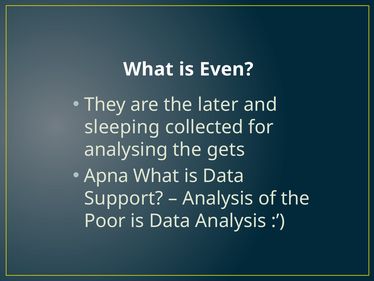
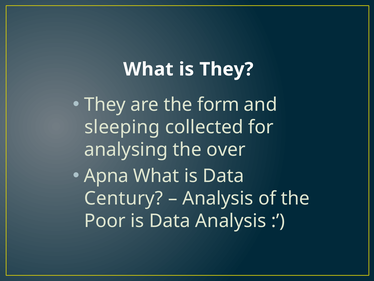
is Even: Even -> They
later: later -> form
gets: gets -> over
Support: Support -> Century
